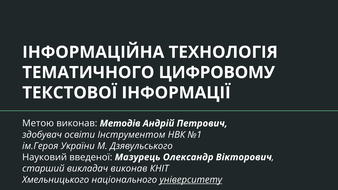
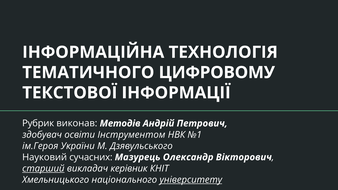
Метою: Метою -> Рубрик
введеної: введеної -> сучасних
старший underline: none -> present
викладач виконав: виконав -> керівник
